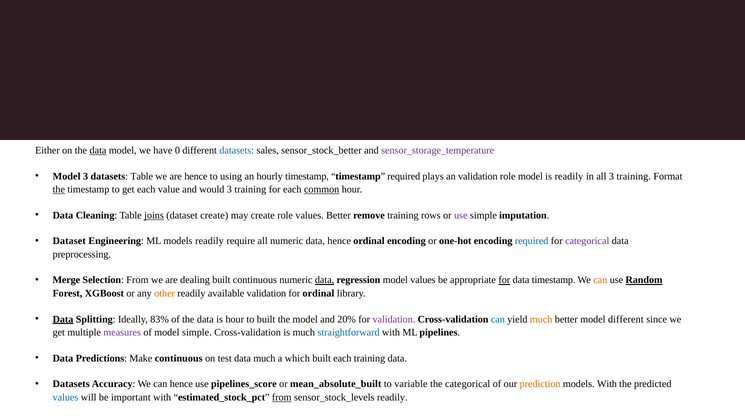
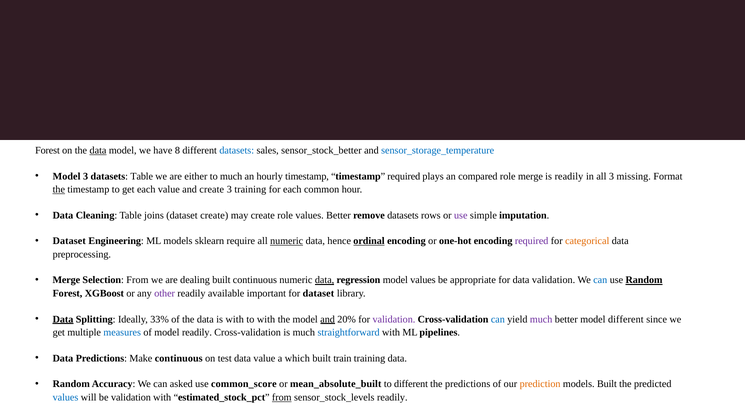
Either at (47, 150): Either -> Forest
0: 0 -> 8
sensor_storage_temperature colour: purple -> blue
are hence: hence -> either
to using: using -> much
an validation: validation -> compared
role model: model -> merge
all 3 training: training -> missing
and would: would -> create
common underline: present -> none
joins underline: present -> none
remove training: training -> datasets
models readily: readily -> sklearn
numeric at (287, 241) underline: none -> present
ordinal at (369, 241) underline: none -> present
required at (532, 241) colour: blue -> purple
categorical at (587, 241) colour: purple -> orange
for at (504, 280) underline: present -> none
data timestamp: timestamp -> validation
can at (600, 280) colour: orange -> blue
other colour: orange -> purple
available validation: validation -> important
for ordinal: ordinal -> dataset
83%: 83% -> 33%
is hour: hour -> with
to built: built -> with
and at (328, 319) underline: none -> present
much at (541, 319) colour: orange -> purple
measures colour: purple -> blue
model simple: simple -> readily
data much: much -> value
built each: each -> train
Datasets at (71, 384): Datasets -> Random
can hence: hence -> asked
pipelines_score: pipelines_score -> common_score
to variable: variable -> different
the categorical: categorical -> predictions
models With: With -> Built
be important: important -> validation
